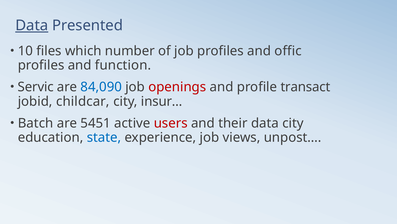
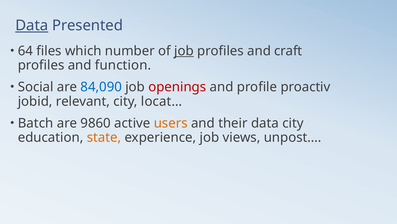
10: 10 -> 64
job at (184, 51) underline: none -> present
offic: offic -> craft
Servic: Servic -> Social
transact: transact -> proactiv
childcar: childcar -> relevant
insur…: insur… -> locat…
5451: 5451 -> 9860
users colour: red -> orange
state colour: blue -> orange
